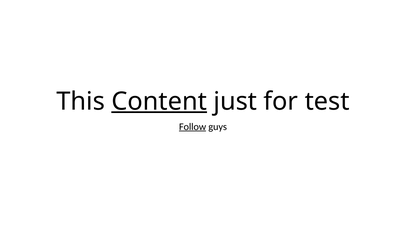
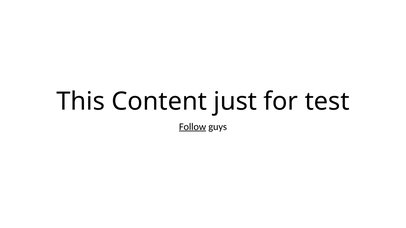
Content underline: present -> none
